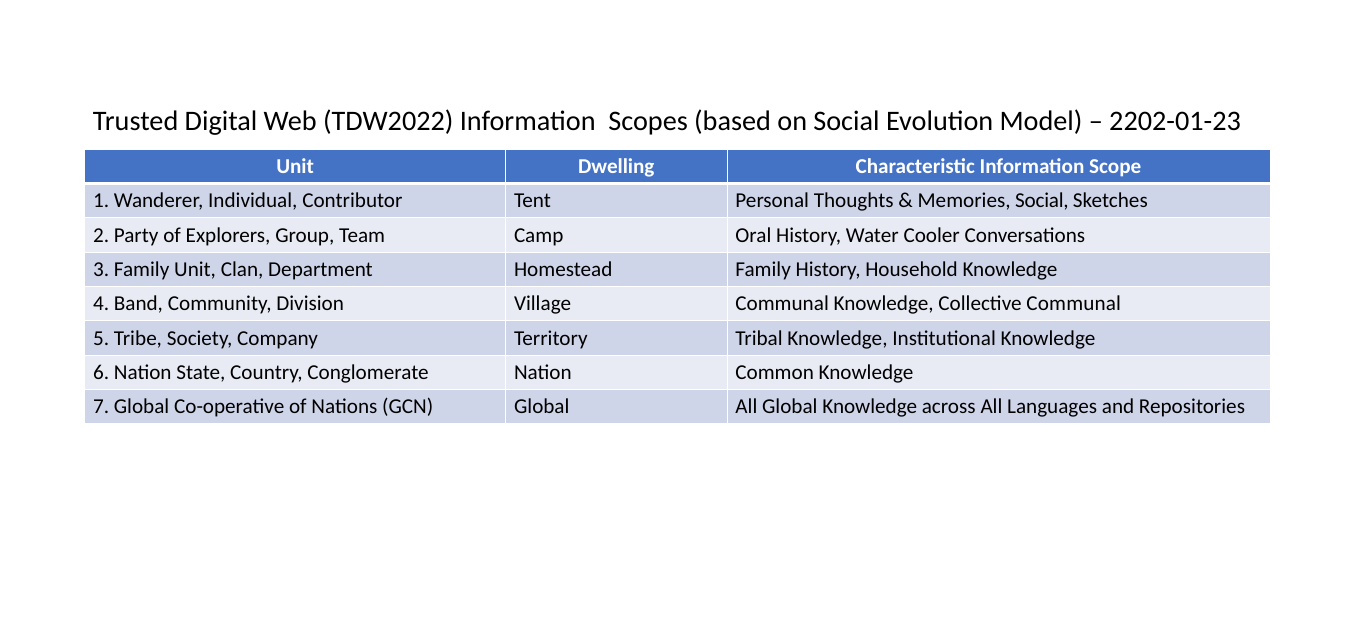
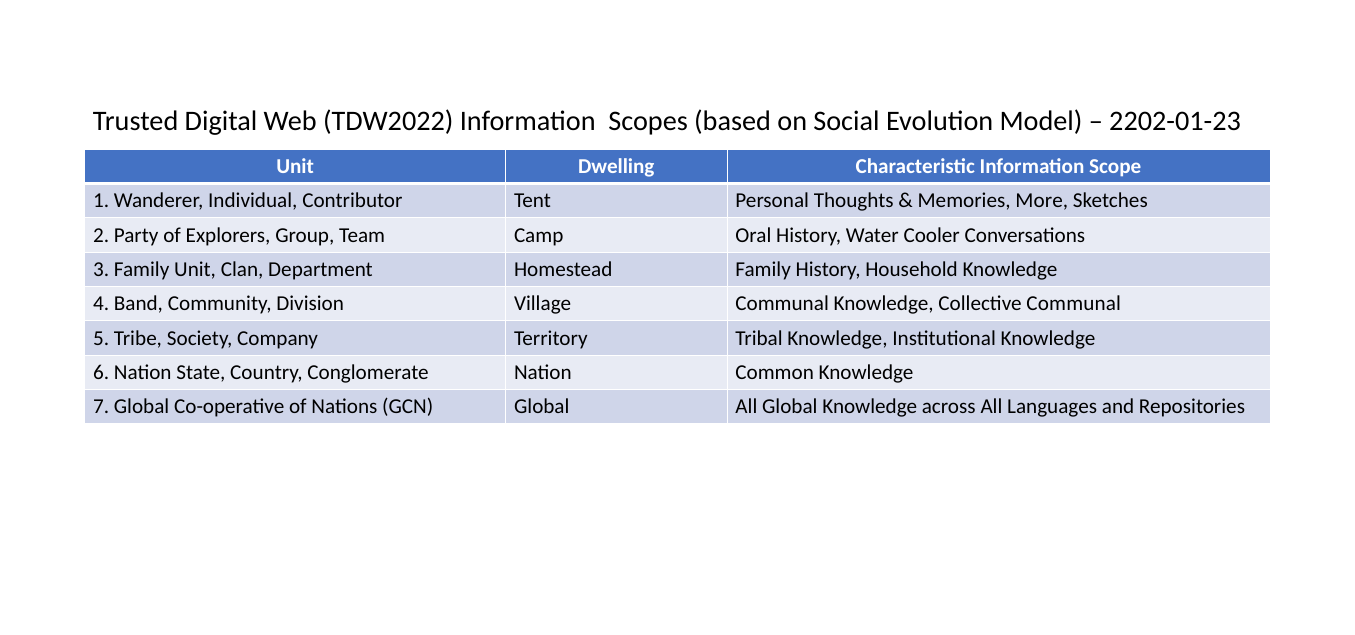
Memories Social: Social -> More
